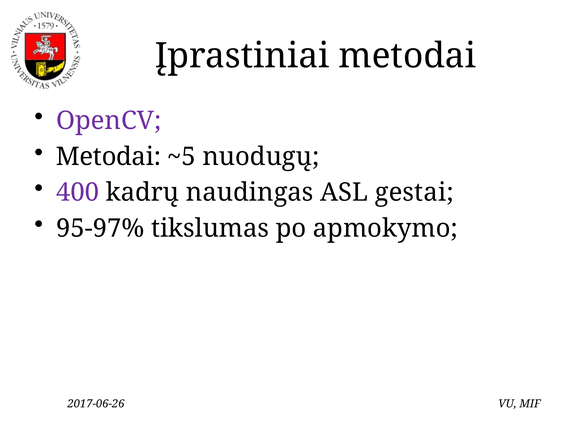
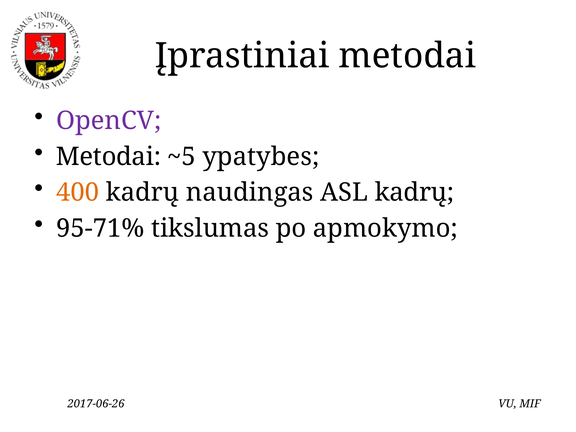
nuodugų: nuodugų -> ypatybes
400 colour: purple -> orange
ASL gestai: gestai -> kadrų
95-97%: 95-97% -> 95-71%
